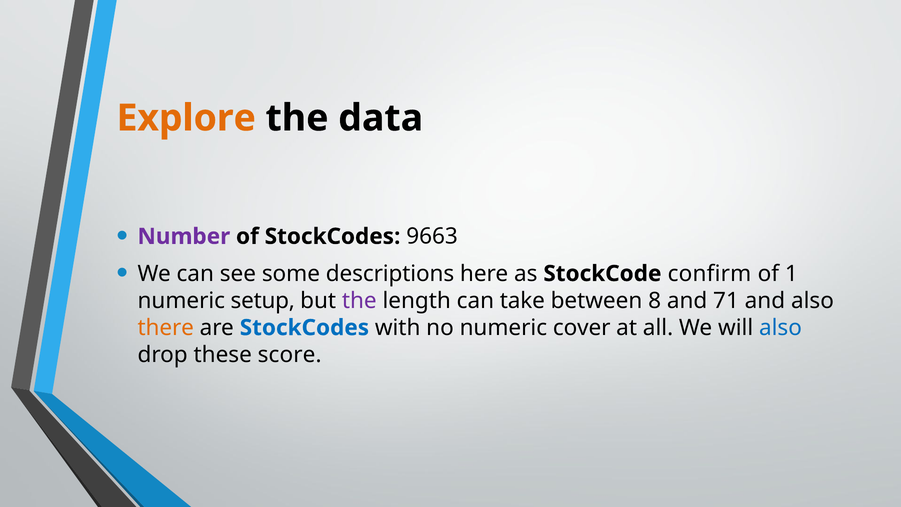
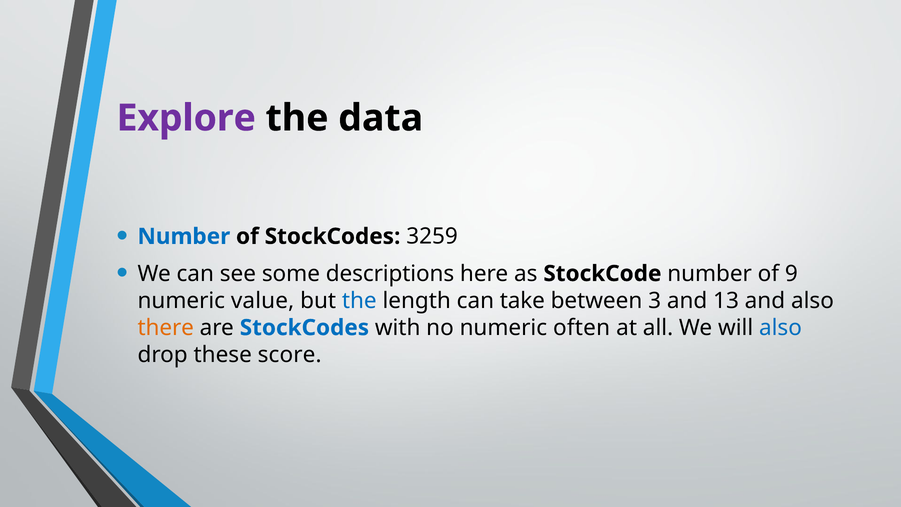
Explore colour: orange -> purple
Number at (184, 236) colour: purple -> blue
9663: 9663 -> 3259
StockCode confirm: confirm -> number
1: 1 -> 9
setup: setup -> value
the at (359, 301) colour: purple -> blue
8: 8 -> 3
71: 71 -> 13
cover: cover -> often
